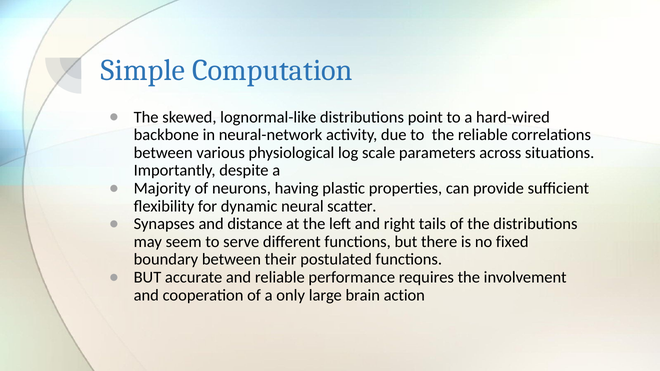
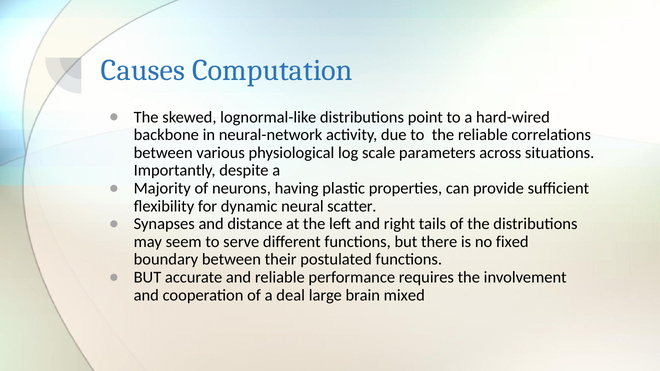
Simple: Simple -> Causes
only: only -> deal
action: action -> mixed
